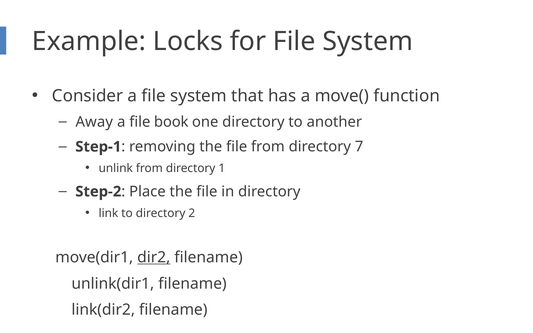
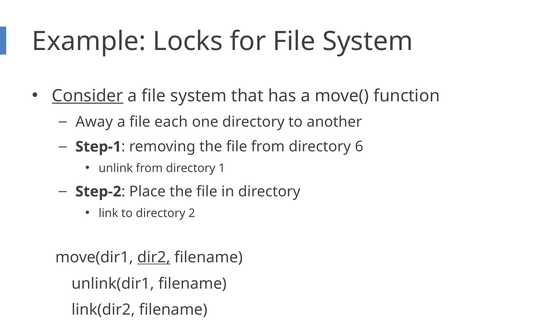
Consider underline: none -> present
book: book -> each
7: 7 -> 6
